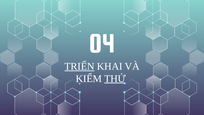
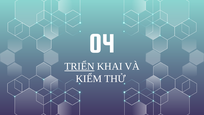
THỬ underline: present -> none
